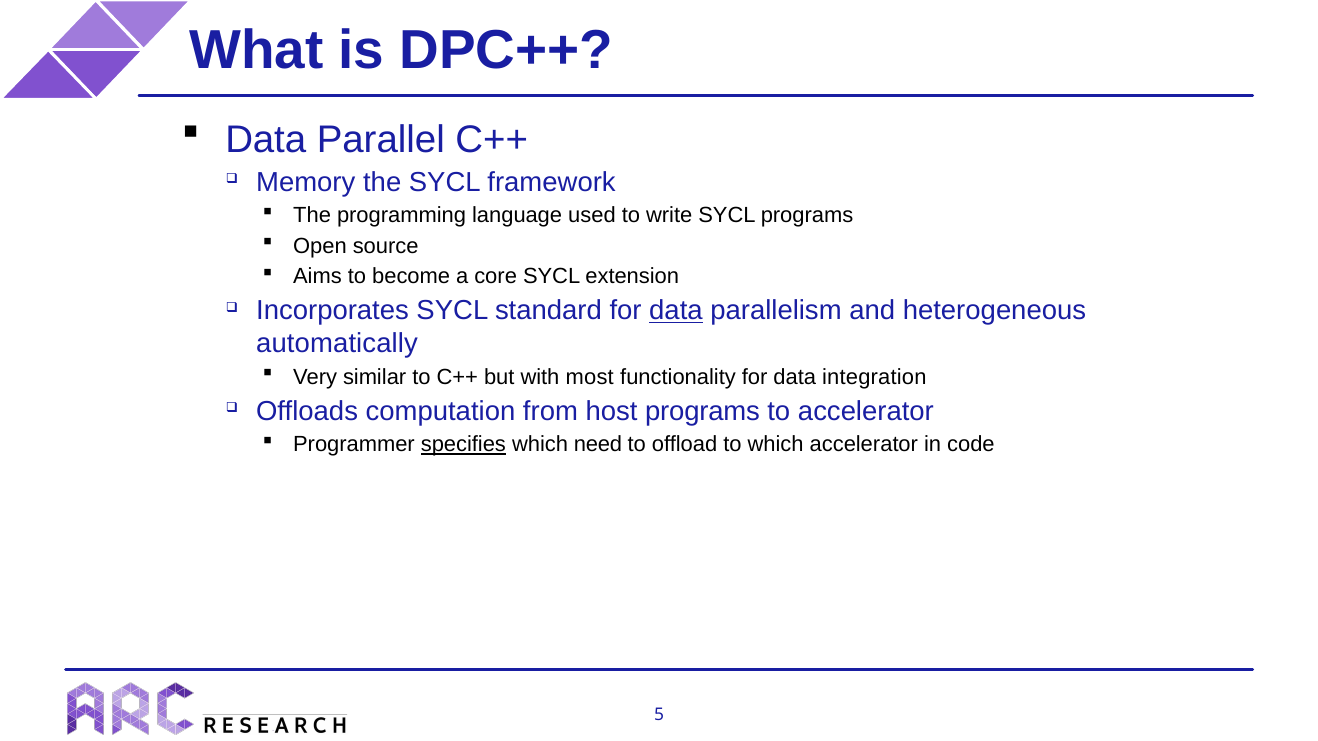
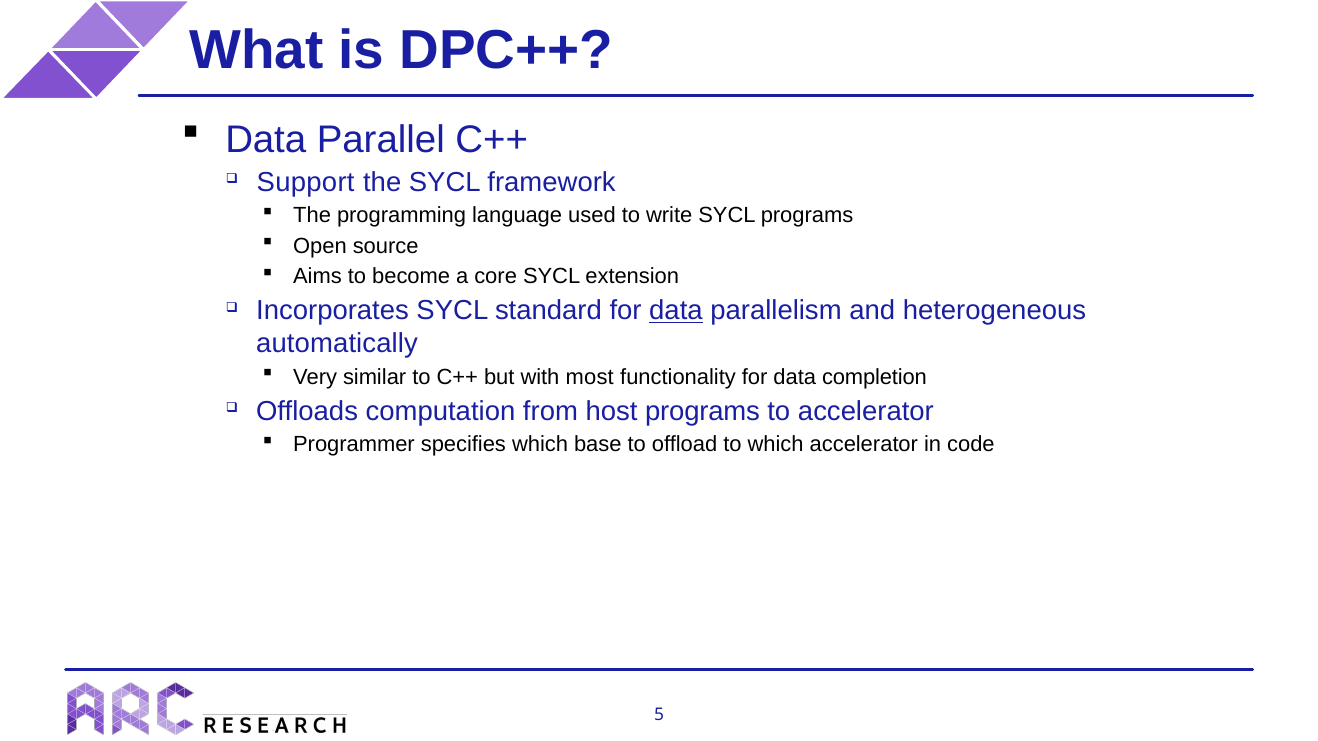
Memory: Memory -> Support
integration: integration -> completion
specifies underline: present -> none
need: need -> base
